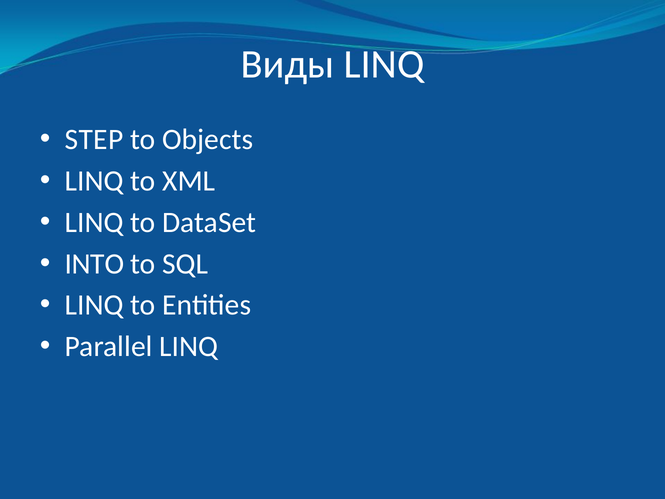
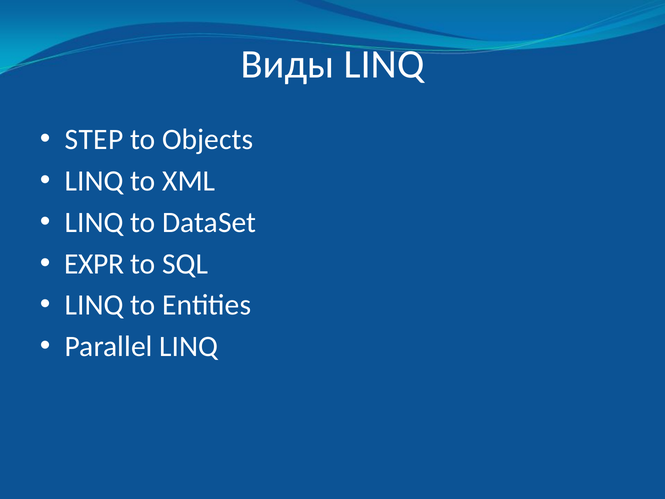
INTO: INTO -> EXPR
